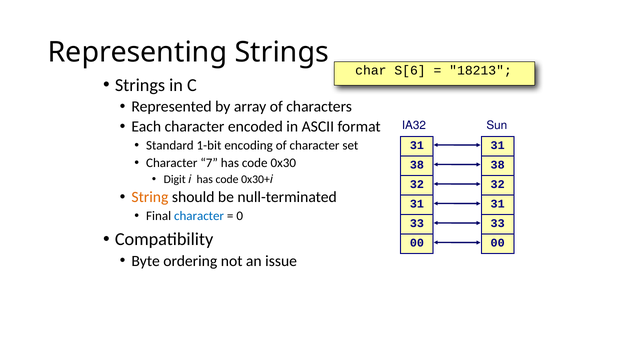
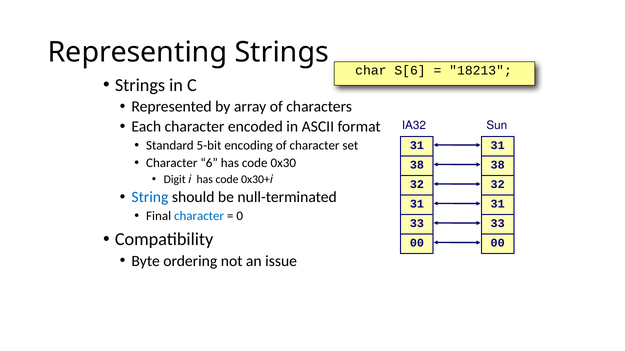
1-bit: 1-bit -> 5-bit
7: 7 -> 6
String colour: orange -> blue
